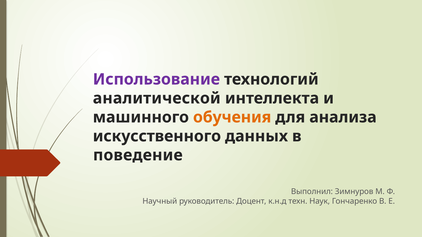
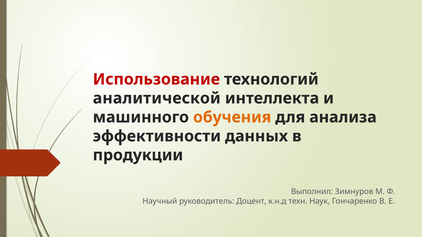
Использование colour: purple -> red
искусственного: искусственного -> эффективности
поведение: поведение -> продукции
